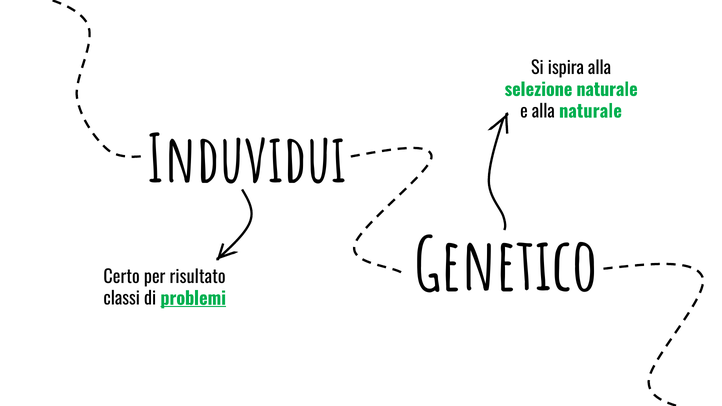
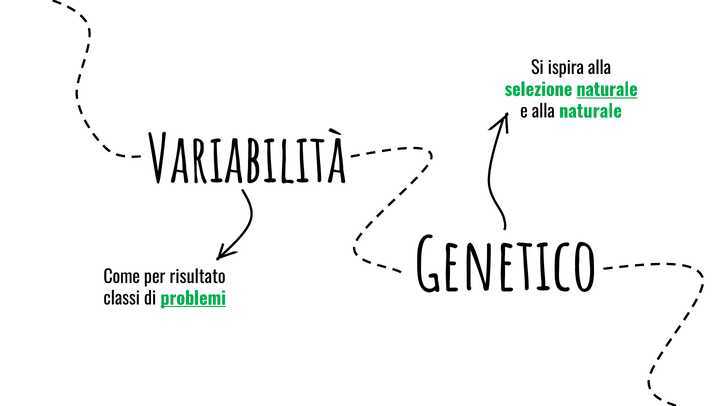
naturale at (607, 90) underline: none -> present
Induvidui: Induvidui -> Variabilità
Certo: Certo -> Come
